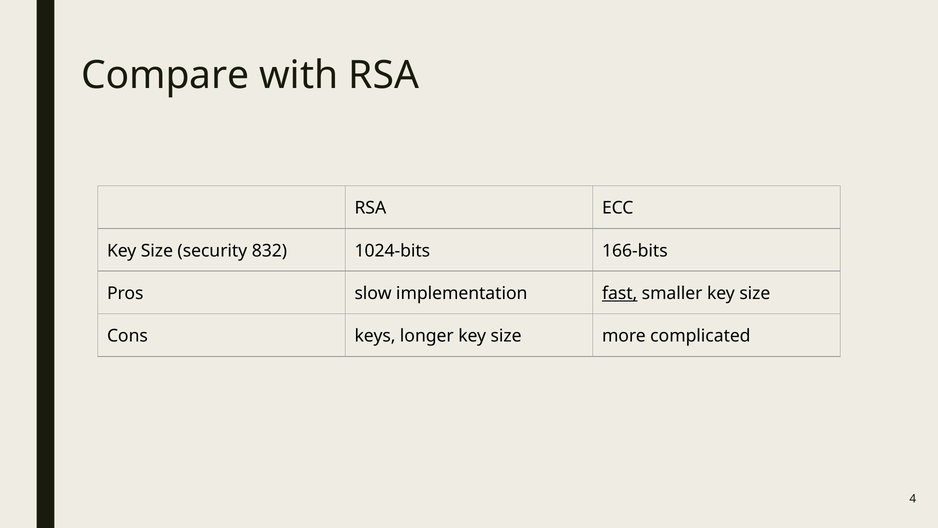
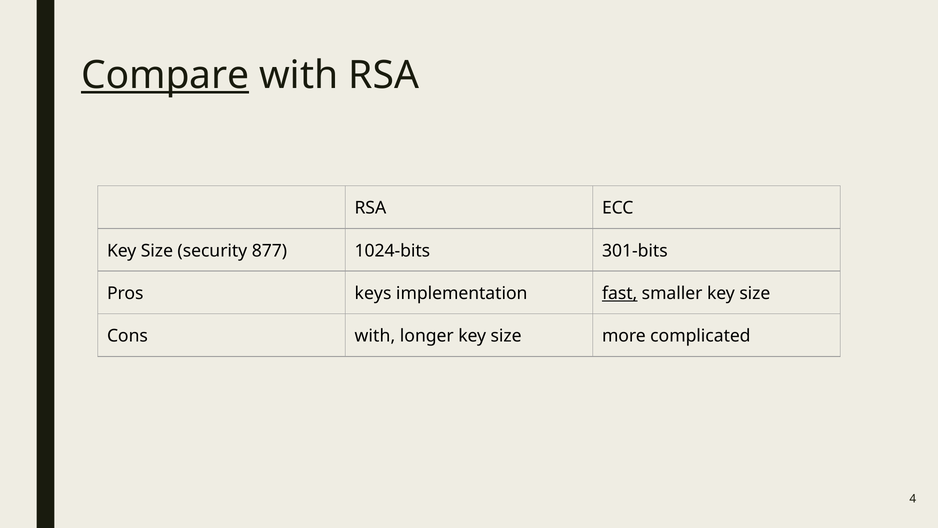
Compare underline: none -> present
832: 832 -> 877
166-bits: 166-bits -> 301-bits
slow: slow -> keys
Cons keys: keys -> with
